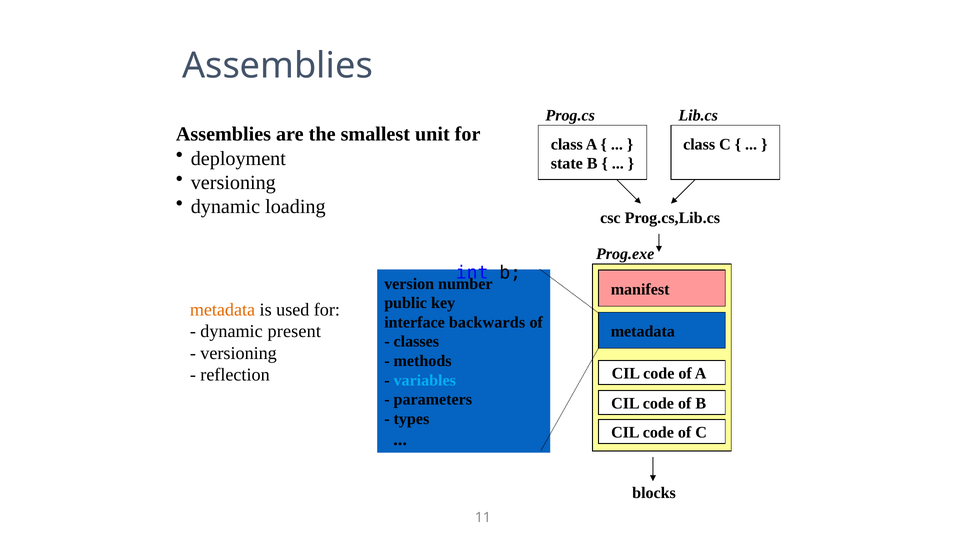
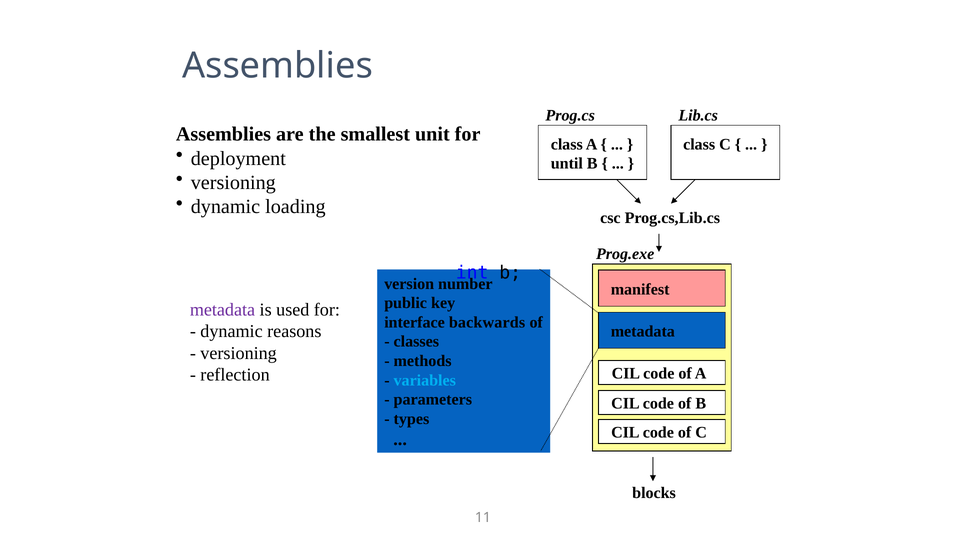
state: state -> until
metadata at (222, 310) colour: orange -> purple
present: present -> reasons
